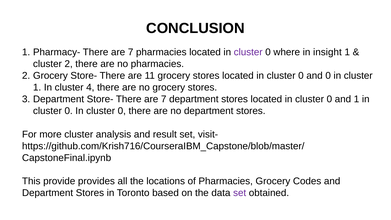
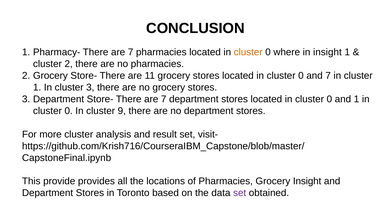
cluster at (248, 52) colour: purple -> orange
and 0: 0 -> 7
cluster 4: 4 -> 3
0 In cluster 0: 0 -> 9
Grocery Codes: Codes -> Insight
